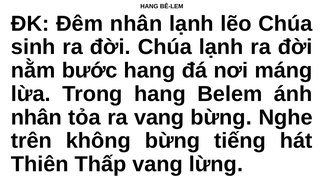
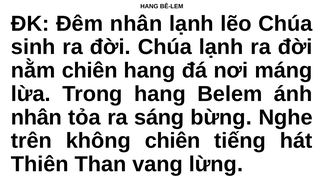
nằm bước: bước -> chiên
ra vang: vang -> sáng
không bừng: bừng -> chiên
Thấp: Thấp -> Than
